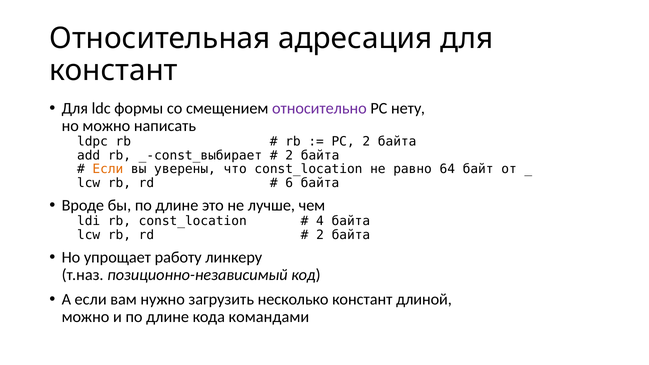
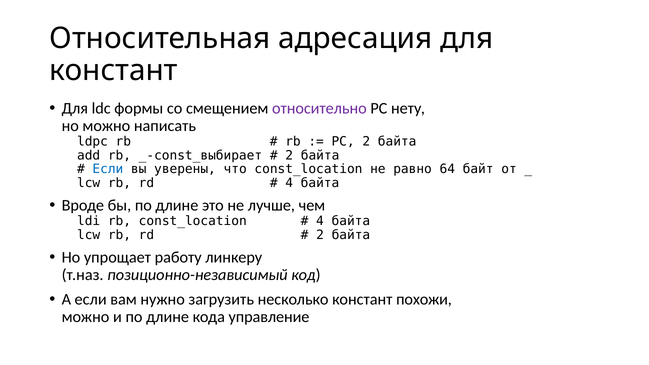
Если at (108, 169) colour: orange -> blue
6 at (289, 183): 6 -> 4
длиной: длиной -> похожи
командами: командами -> управление
